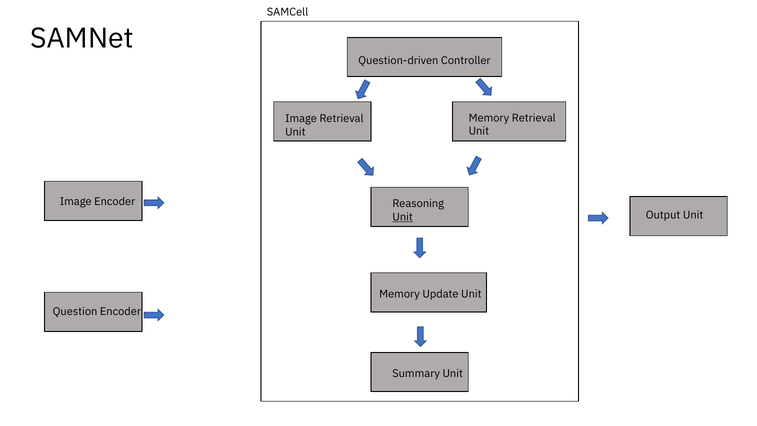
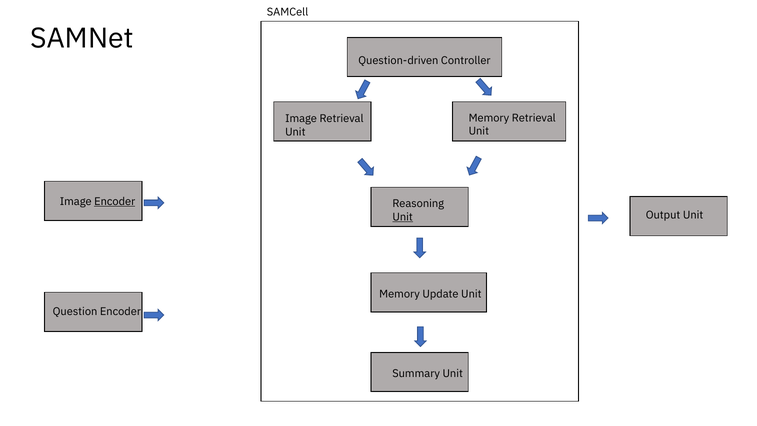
Encoder at (115, 201) underline: none -> present
